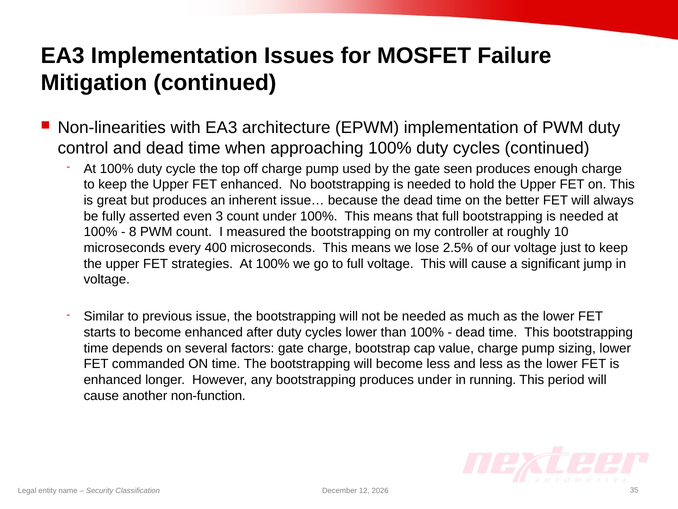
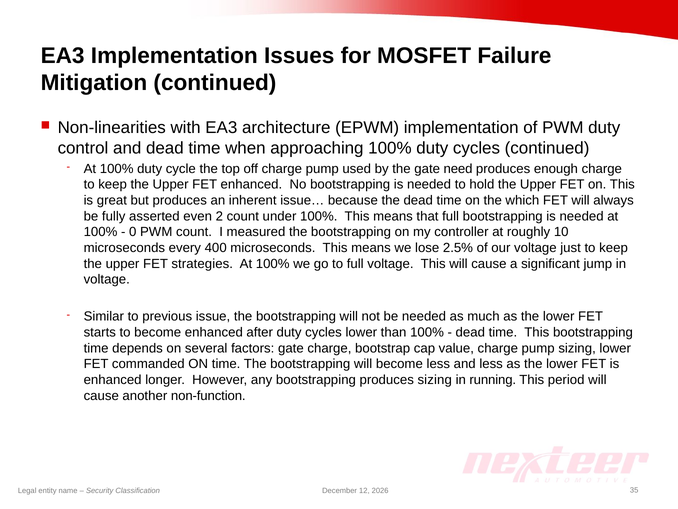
seen: seen -> need
better: better -> which
3: 3 -> 2
8: 8 -> 0
produces under: under -> sizing
